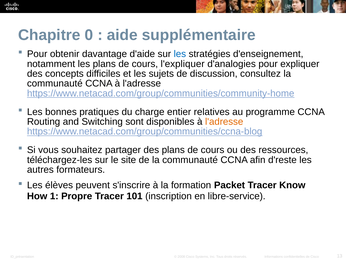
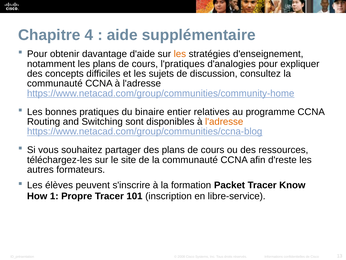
0: 0 -> 4
les at (180, 54) colour: blue -> orange
l'expliquer: l'expliquer -> l'pratiques
charge: charge -> binaire
